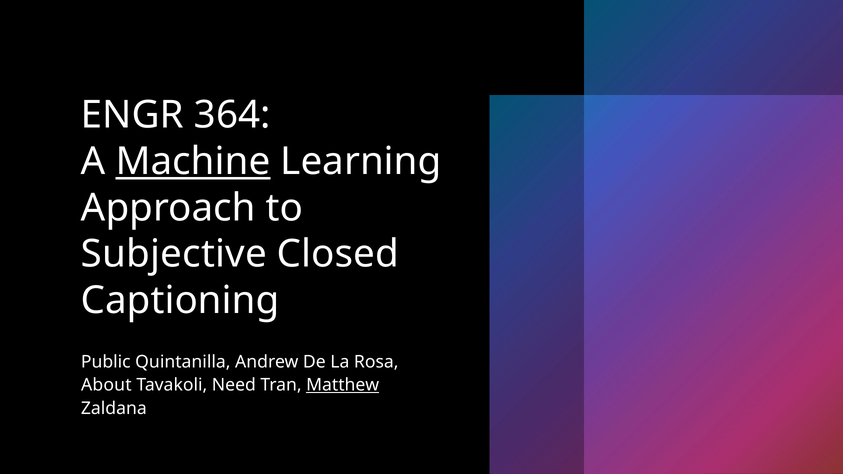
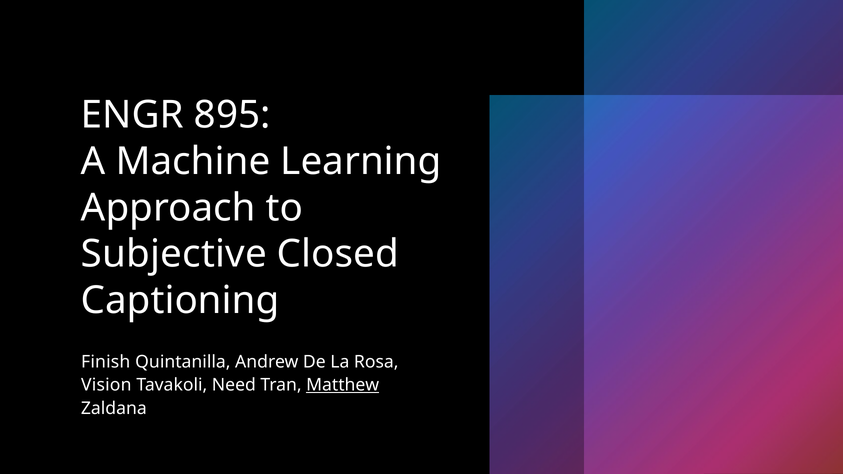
364: 364 -> 895
Machine underline: present -> none
Public: Public -> Finish
About: About -> Vision
